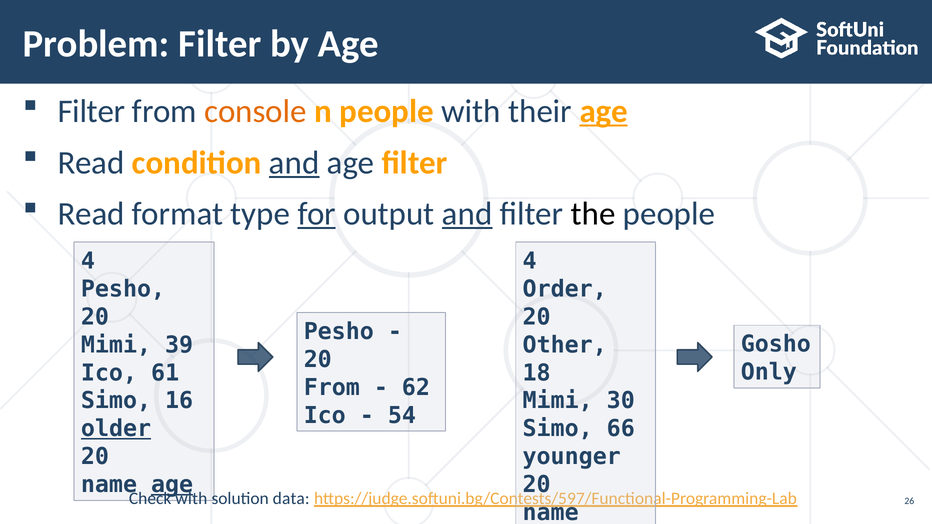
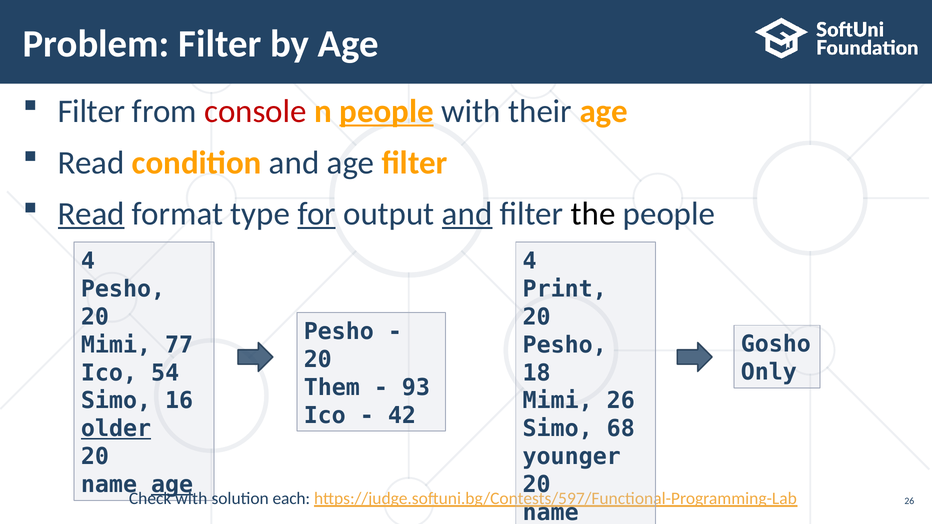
console colour: orange -> red
people at (387, 112) underline: none -> present
age at (604, 112) underline: present -> none
and at (294, 163) underline: present -> none
Read at (91, 214) underline: none -> present
Order: Order -> Print
39: 39 -> 77
Other at (565, 345): Other -> Pesho
61: 61 -> 54
From at (332, 388): From -> Them
62: 62 -> 93
Mimi 30: 30 -> 26
54: 54 -> 42
66: 66 -> 68
data: data -> each
